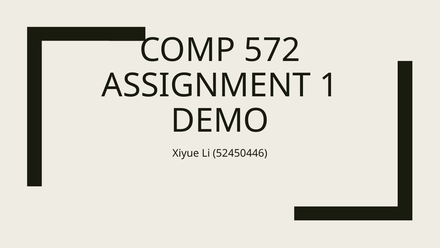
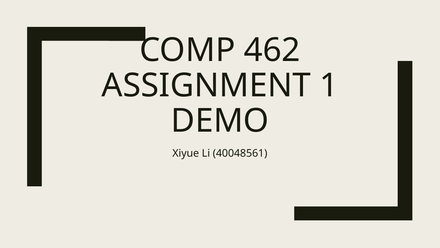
572: 572 -> 462
52450446: 52450446 -> 40048561
